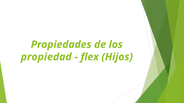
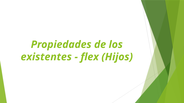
propiedad: propiedad -> existentes
